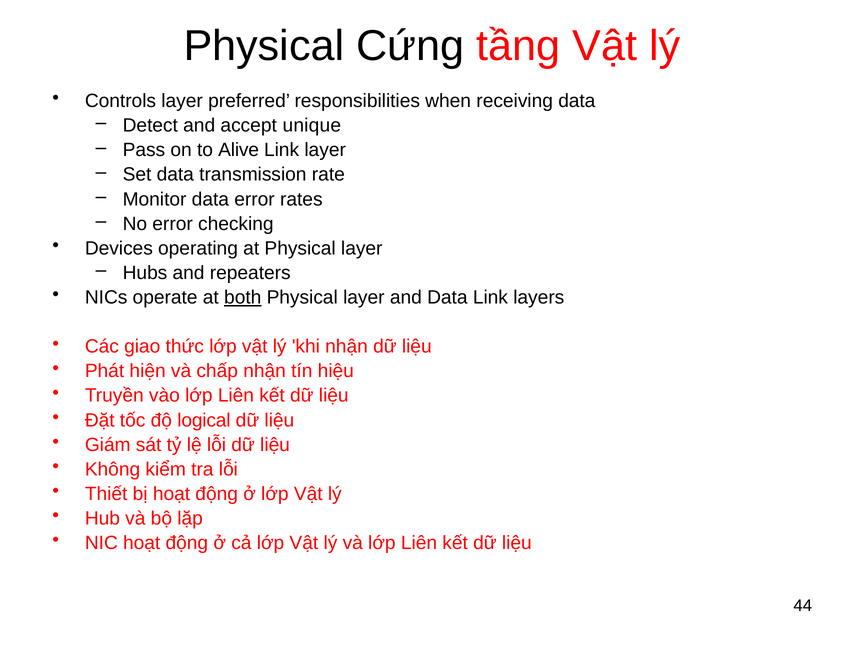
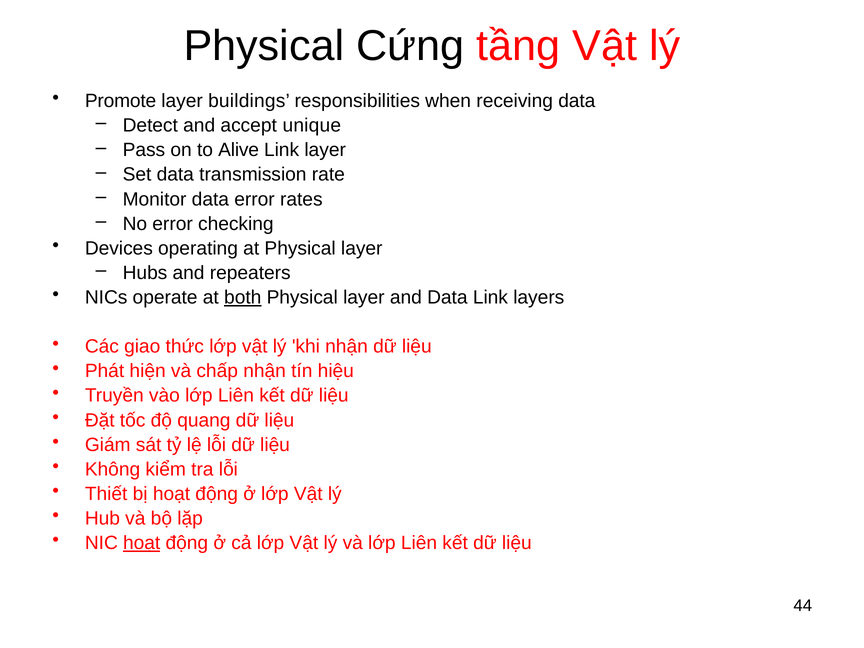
Controls: Controls -> Promote
preferred: preferred -> buildings
logical: logical -> quang
hoạt at (142, 543) underline: none -> present
